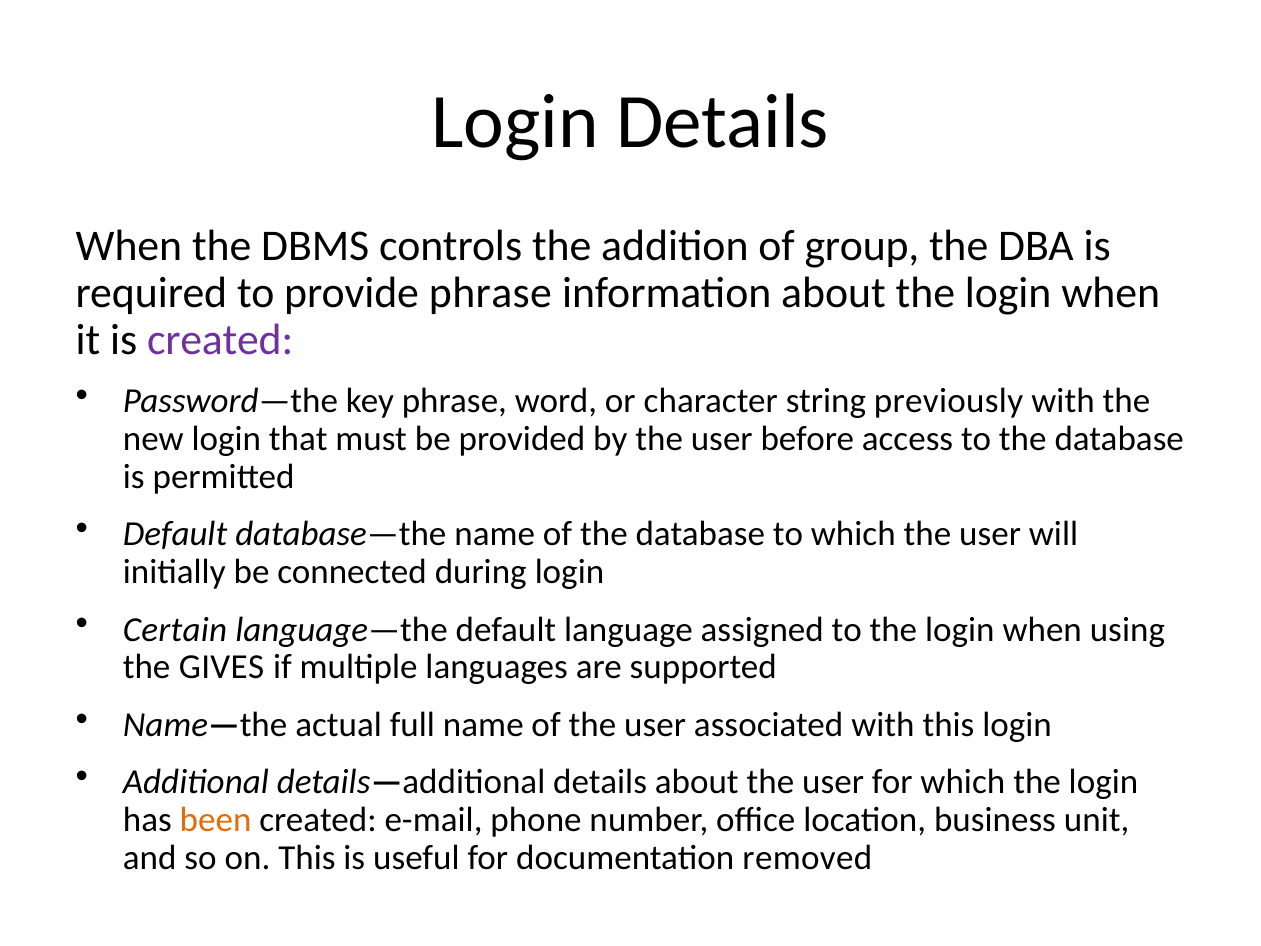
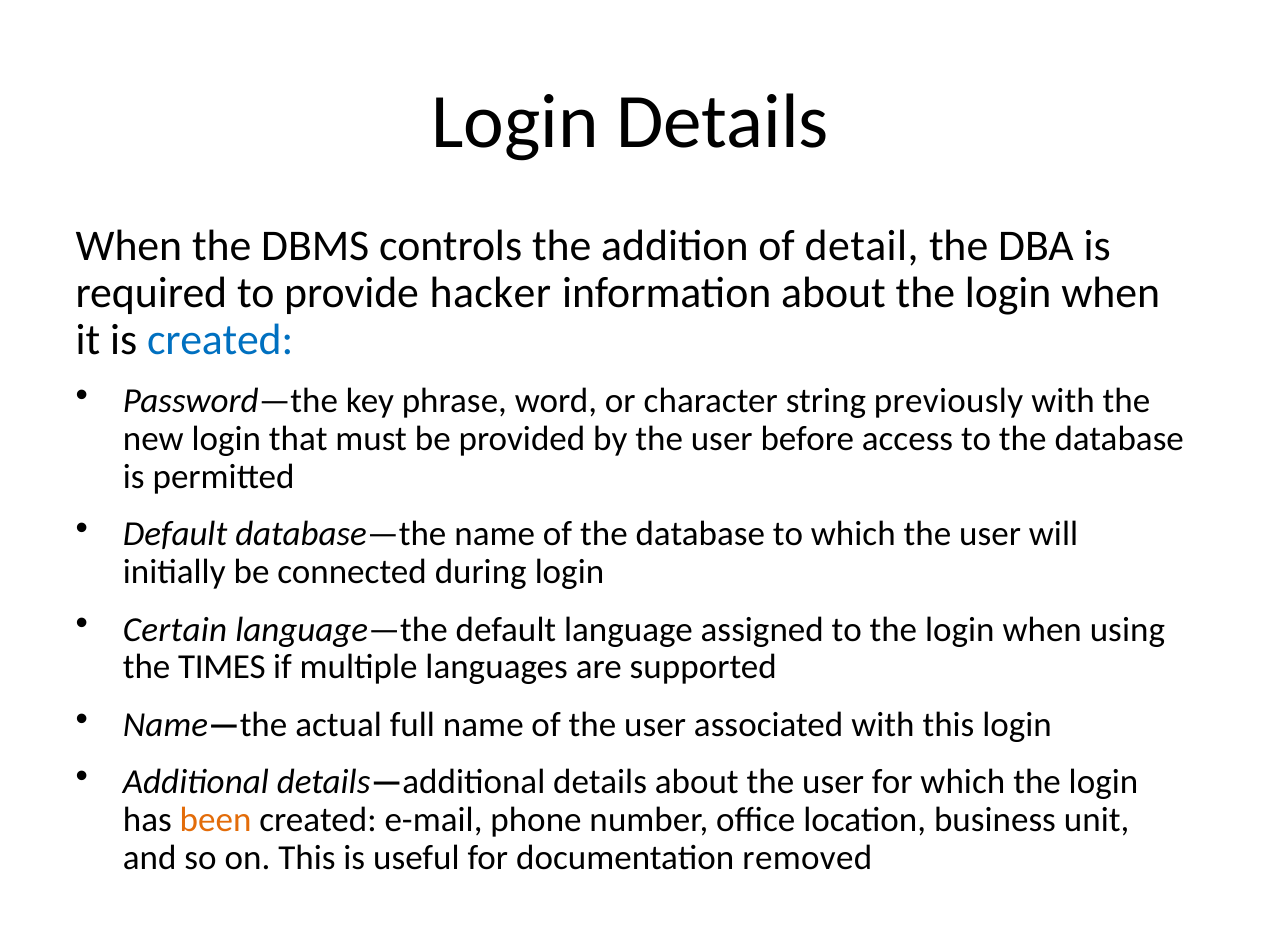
group: group -> detail
provide phrase: phrase -> hacker
created at (220, 340) colour: purple -> blue
GIVES: GIVES -> TIMES
